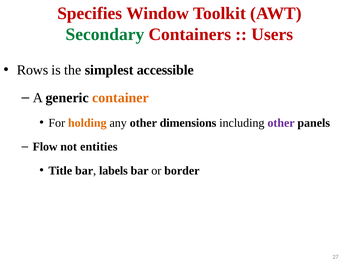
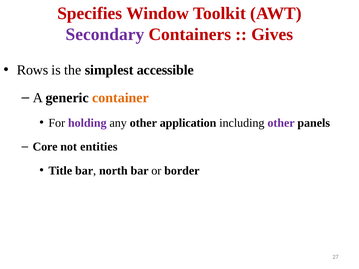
Secondary colour: green -> purple
Users: Users -> Gives
holding colour: orange -> purple
dimensions: dimensions -> application
Flow: Flow -> Core
labels: labels -> north
